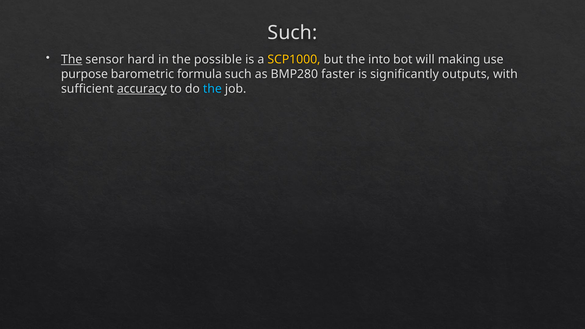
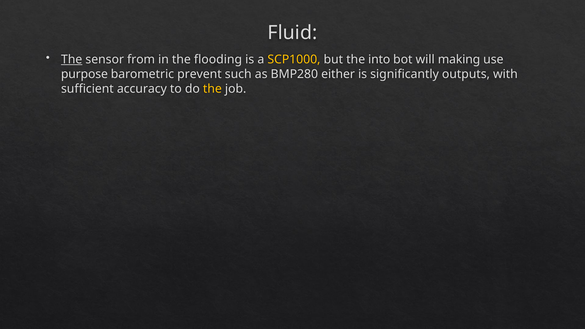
Such at (292, 33): Such -> Fluid
hard: hard -> from
possible: possible -> flooding
formula: formula -> prevent
faster: faster -> either
accuracy underline: present -> none
the at (212, 89) colour: light blue -> yellow
